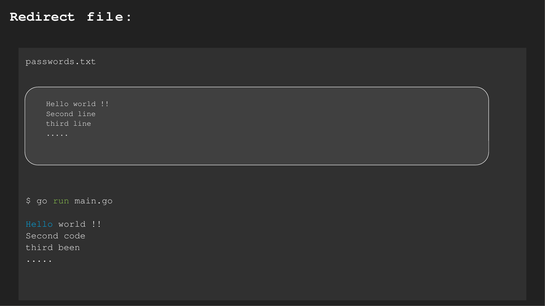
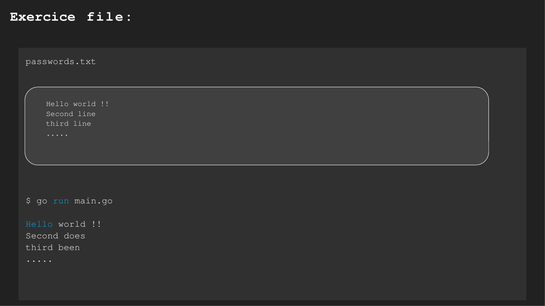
Redirect: Redirect -> Exercice
run colour: light green -> light blue
code: code -> does
